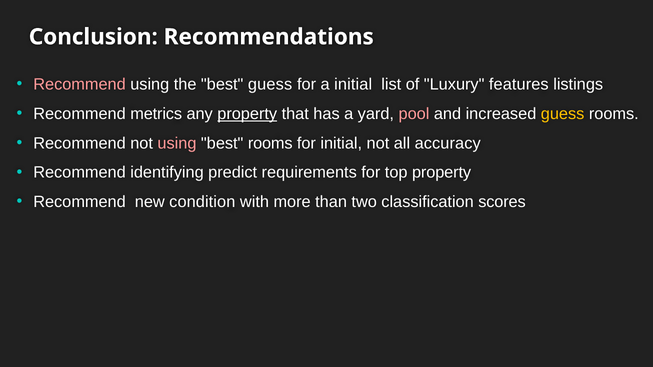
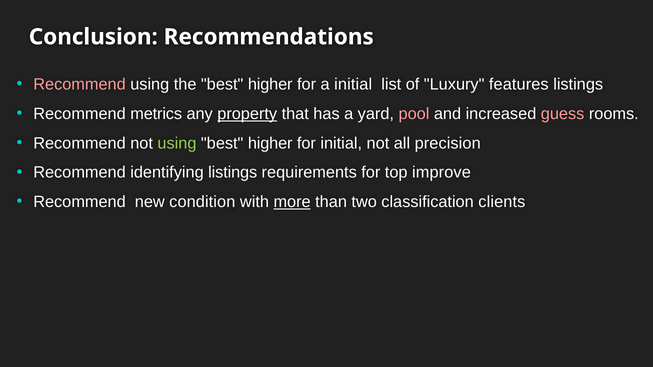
the best guess: guess -> higher
guess at (563, 114) colour: yellow -> pink
using at (177, 143) colour: pink -> light green
rooms at (270, 143): rooms -> higher
accuracy: accuracy -> precision
identifying predict: predict -> listings
top property: property -> improve
more underline: none -> present
scores: scores -> clients
